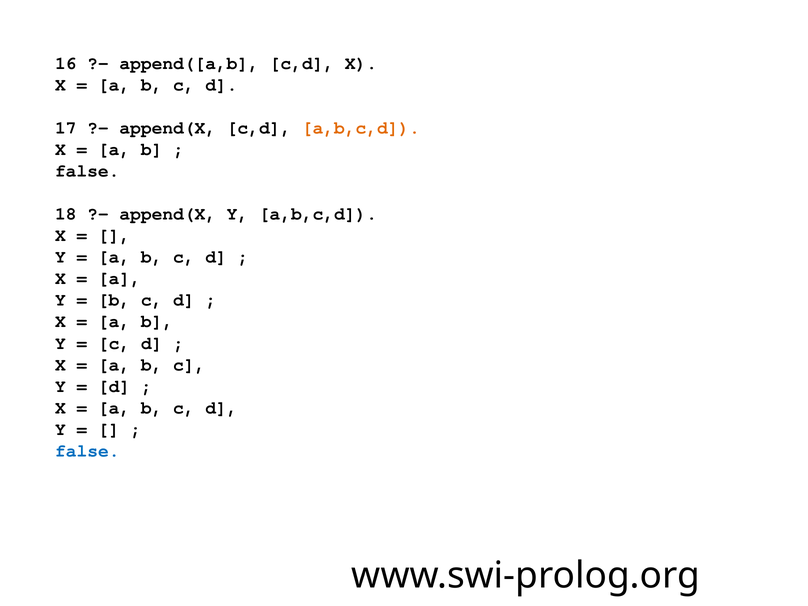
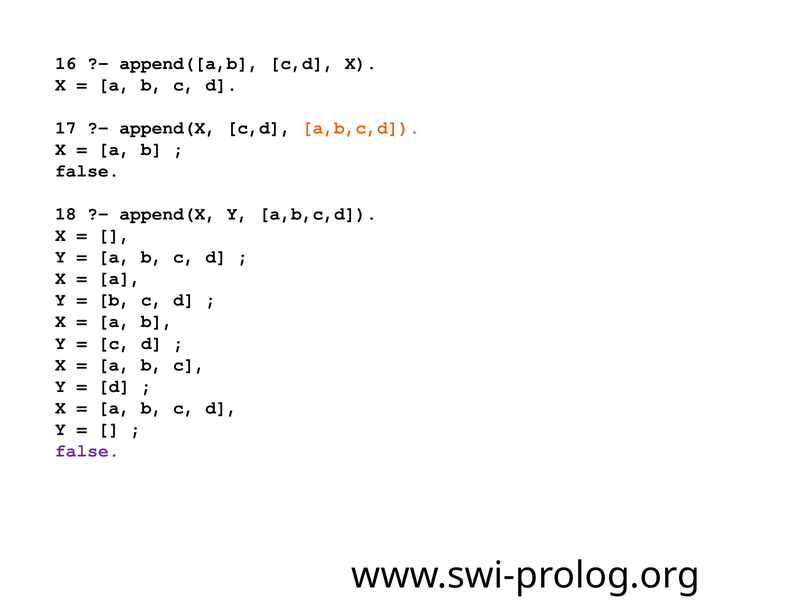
false at (87, 451) colour: blue -> purple
